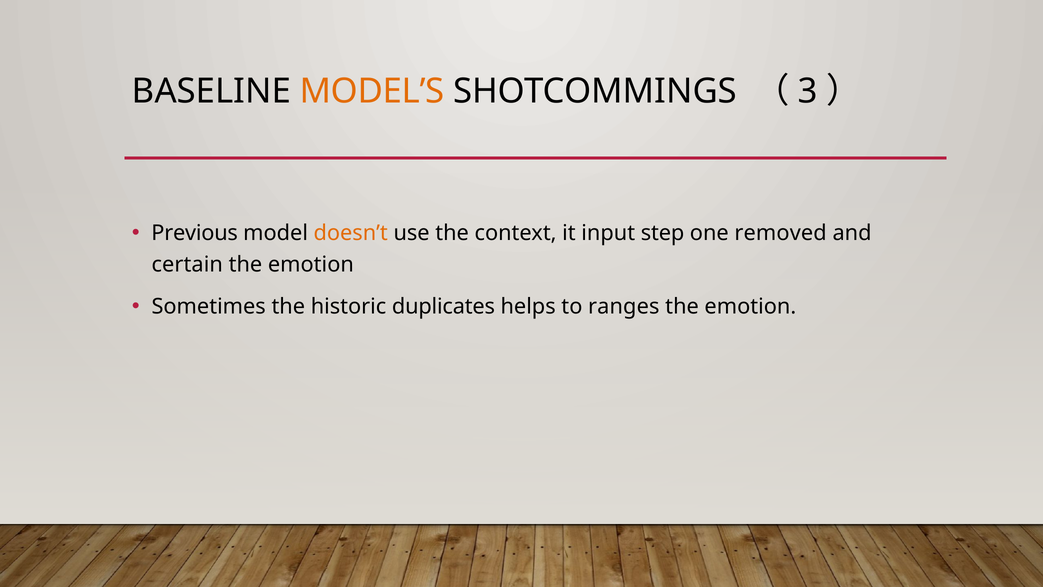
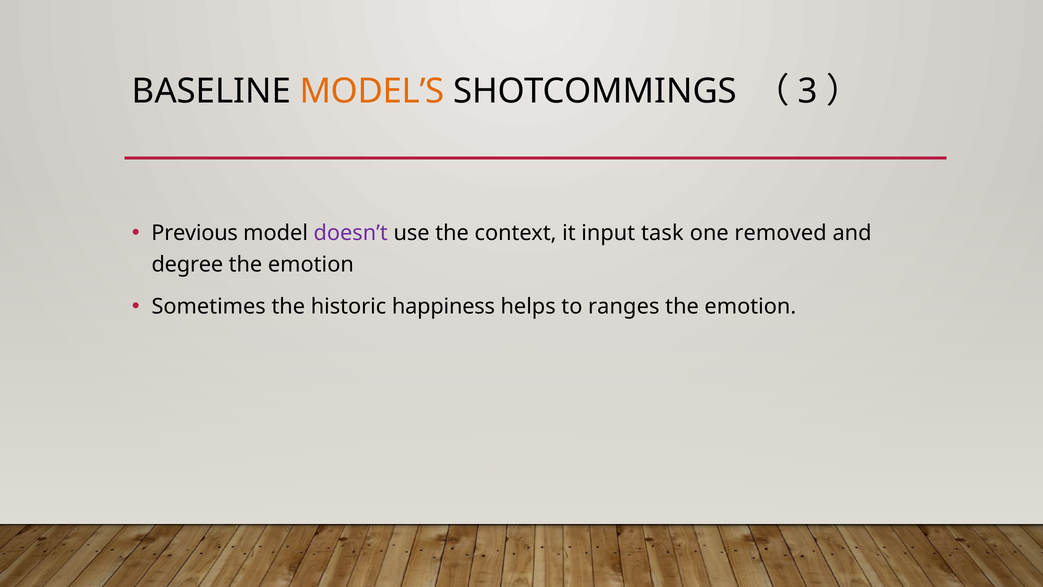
doesn’t colour: orange -> purple
step: step -> task
certain: certain -> degree
duplicates: duplicates -> happiness
